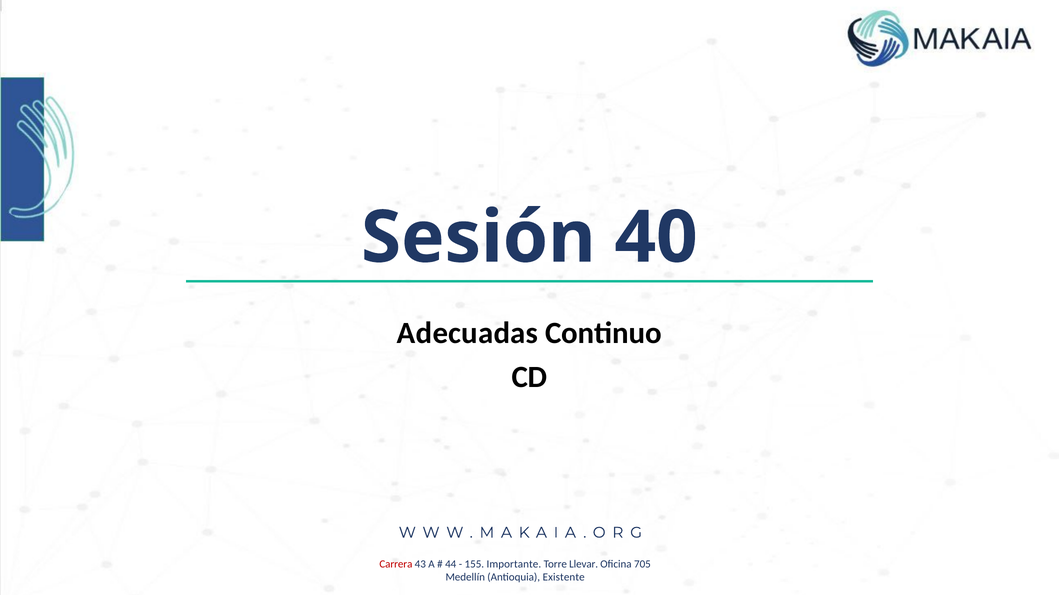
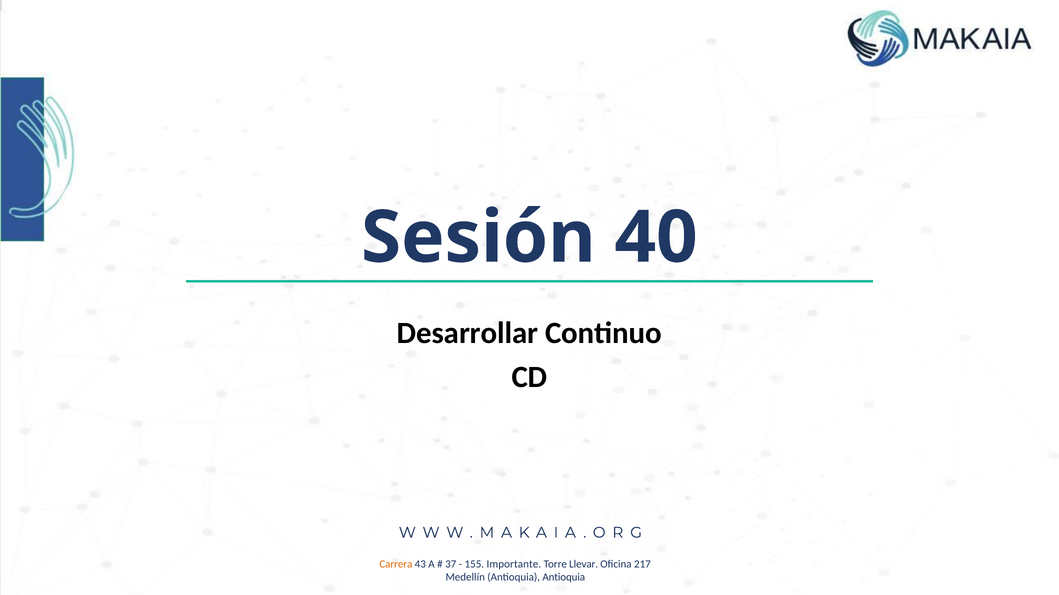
Adecuadas: Adecuadas -> Desarrollar
Carrera colour: red -> orange
44: 44 -> 37
705: 705 -> 217
Antioquia Existente: Existente -> Antioquia
